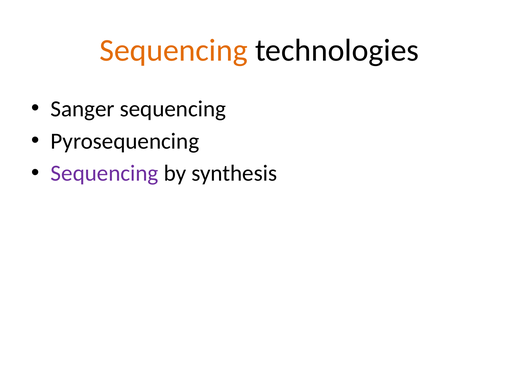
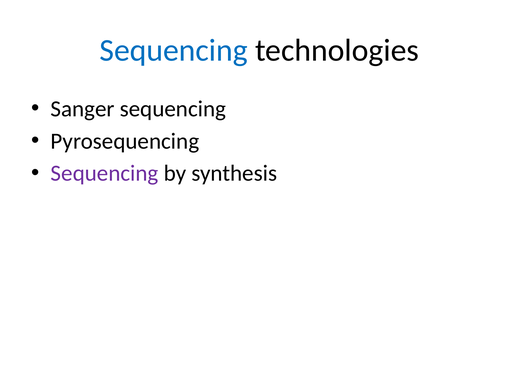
Sequencing at (174, 50) colour: orange -> blue
